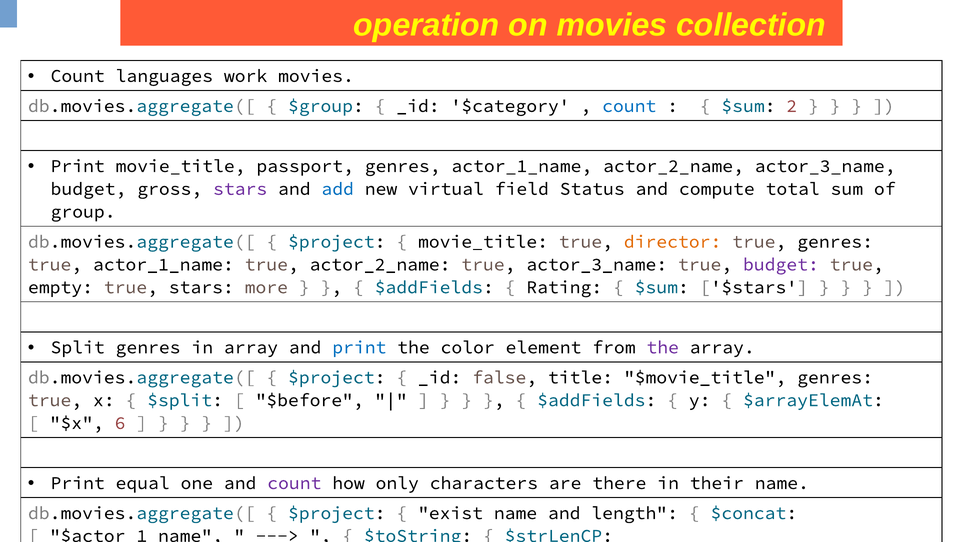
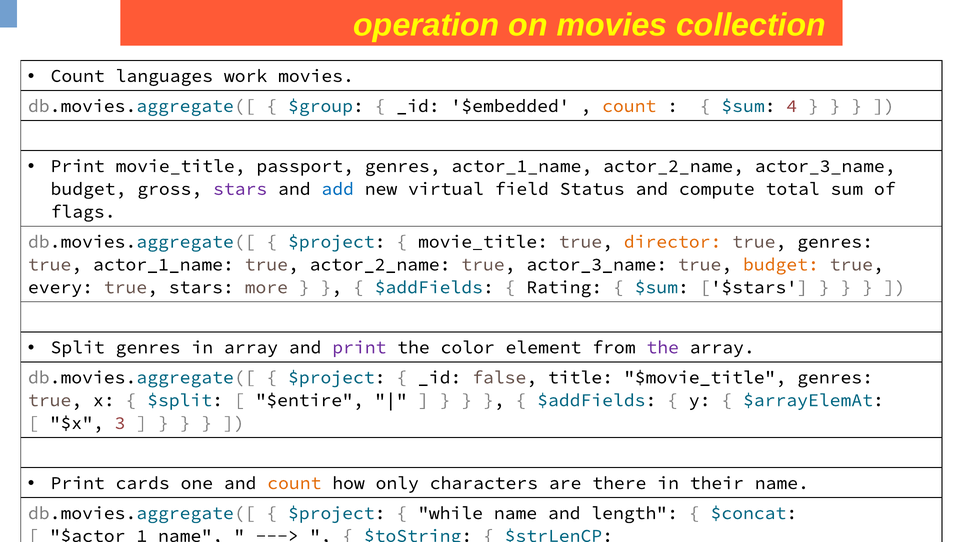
$category: $category -> $embedded
count at (629, 106) colour: blue -> orange
2: 2 -> 4
group: group -> flags
budget at (781, 264) colour: purple -> orange
empty: empty -> every
print at (359, 347) colour: blue -> purple
$before: $before -> $entire
6: 6 -> 3
equal: equal -> cards
count at (294, 483) colour: purple -> orange
exist: exist -> while
